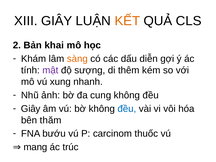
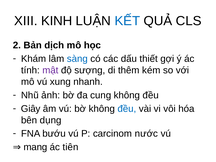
XIII GIÂY: GIÂY -> KINH
KẾT colour: orange -> blue
khai: khai -> dịch
sàng colour: orange -> blue
diễn: diễn -> thiết
thăm: thăm -> dụng
thuốc: thuốc -> nước
trúc: trúc -> tiên
